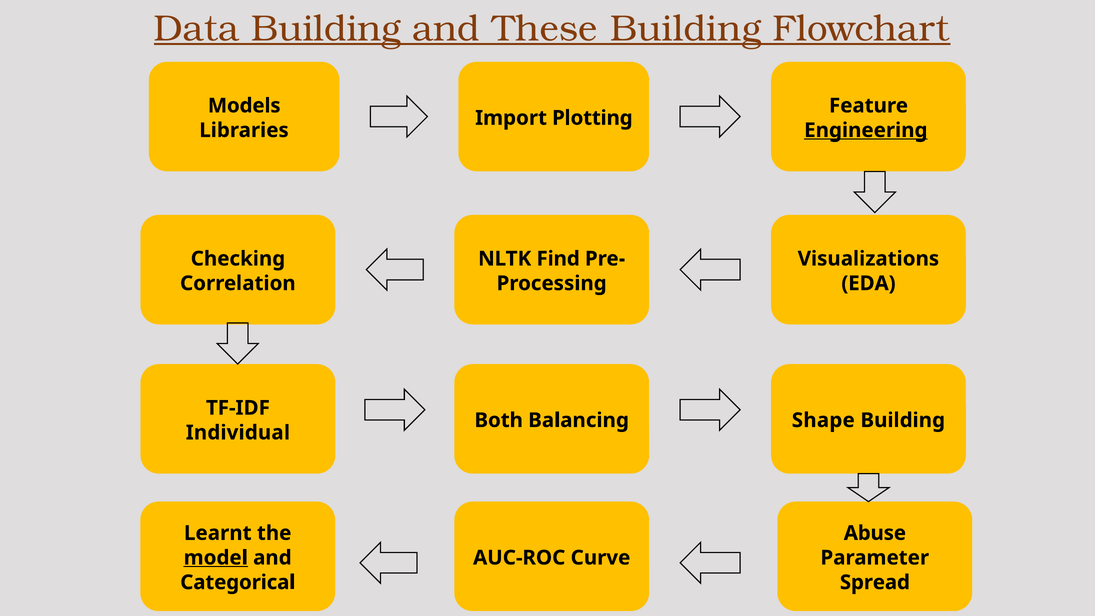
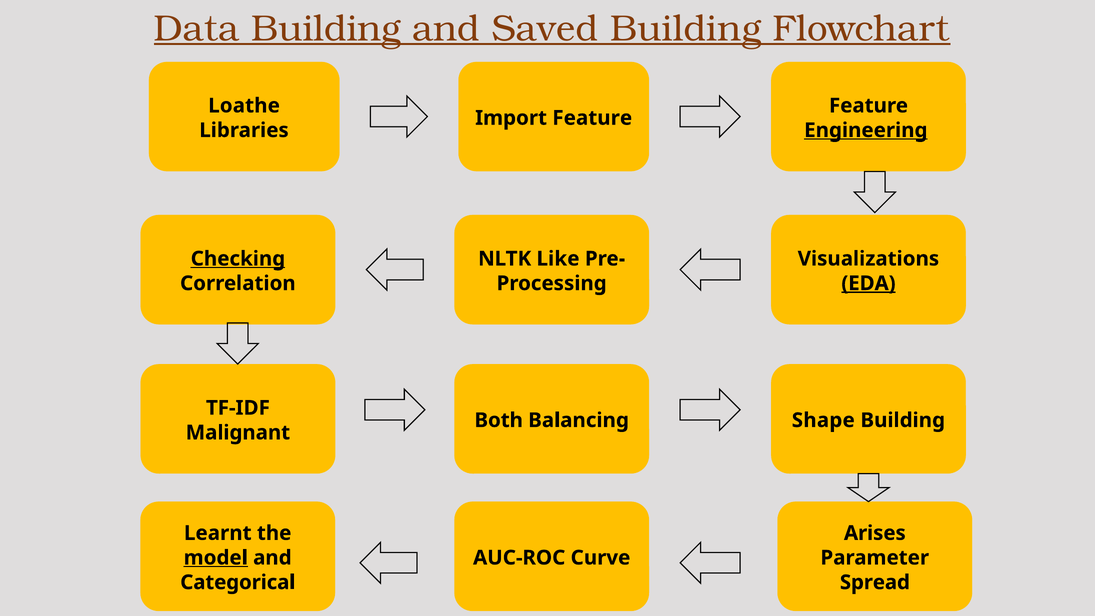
These: These -> Saved
Models: Models -> Loathe
Import Plotting: Plotting -> Feature
Checking underline: none -> present
Find: Find -> Like
EDA underline: none -> present
Individual: Individual -> Malignant
Abuse: Abuse -> Arises
